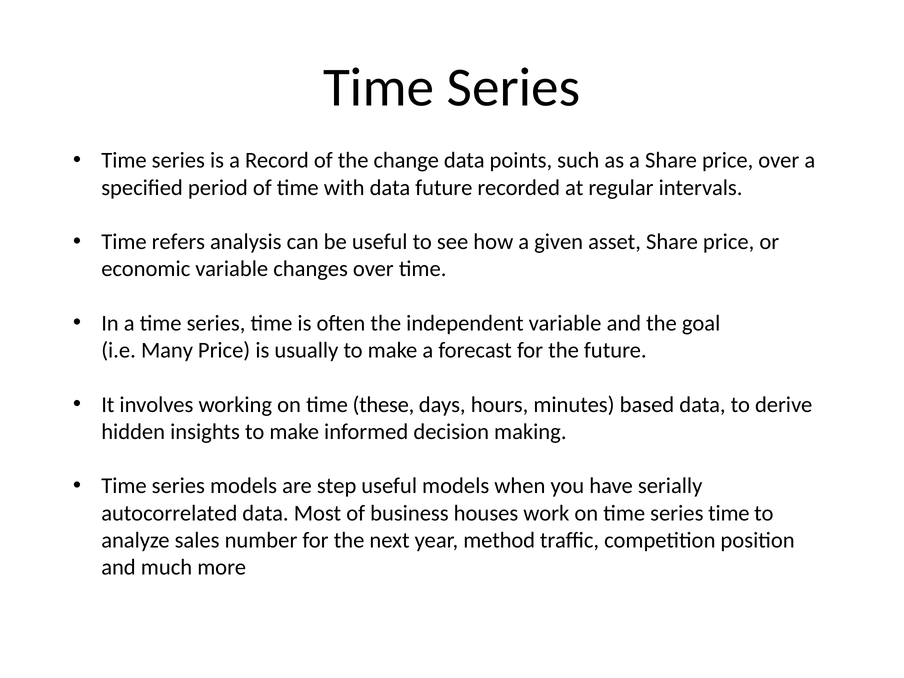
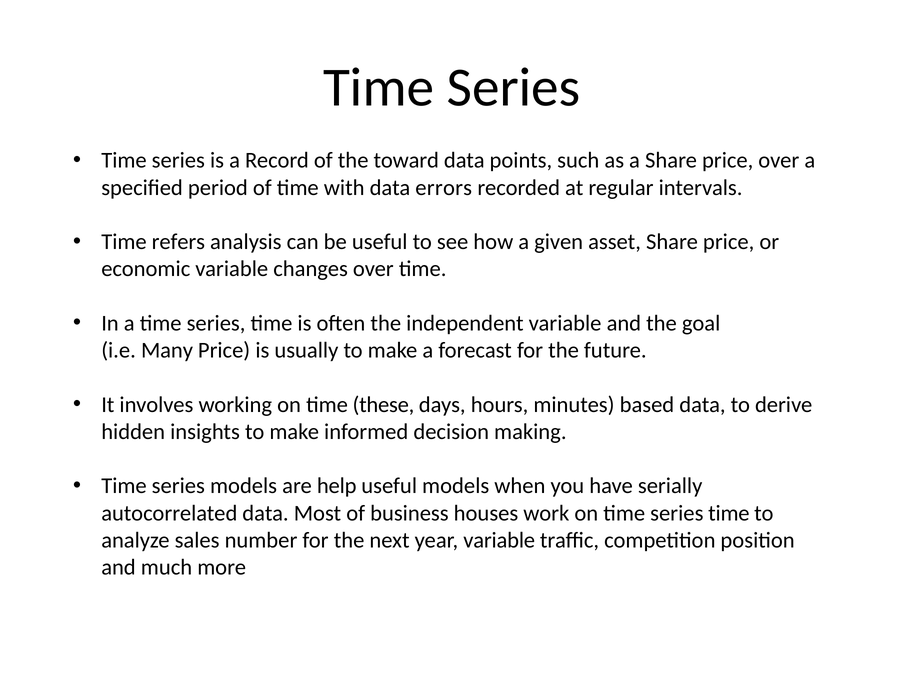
change: change -> toward
data future: future -> errors
step: step -> help
year method: method -> variable
